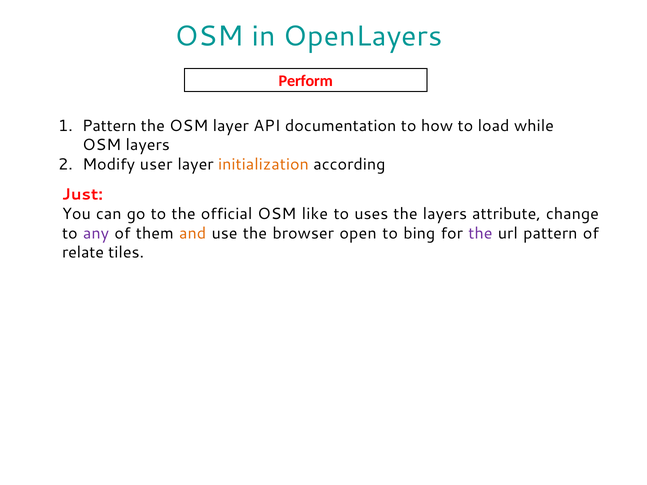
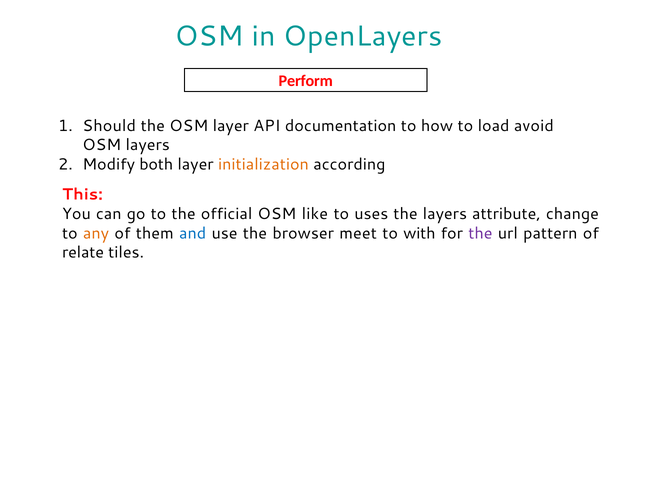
Pattern at (109, 126): Pattern -> Should
while: while -> avoid
user: user -> both
Just: Just -> This
any colour: purple -> orange
and colour: orange -> blue
open: open -> meet
bing: bing -> with
